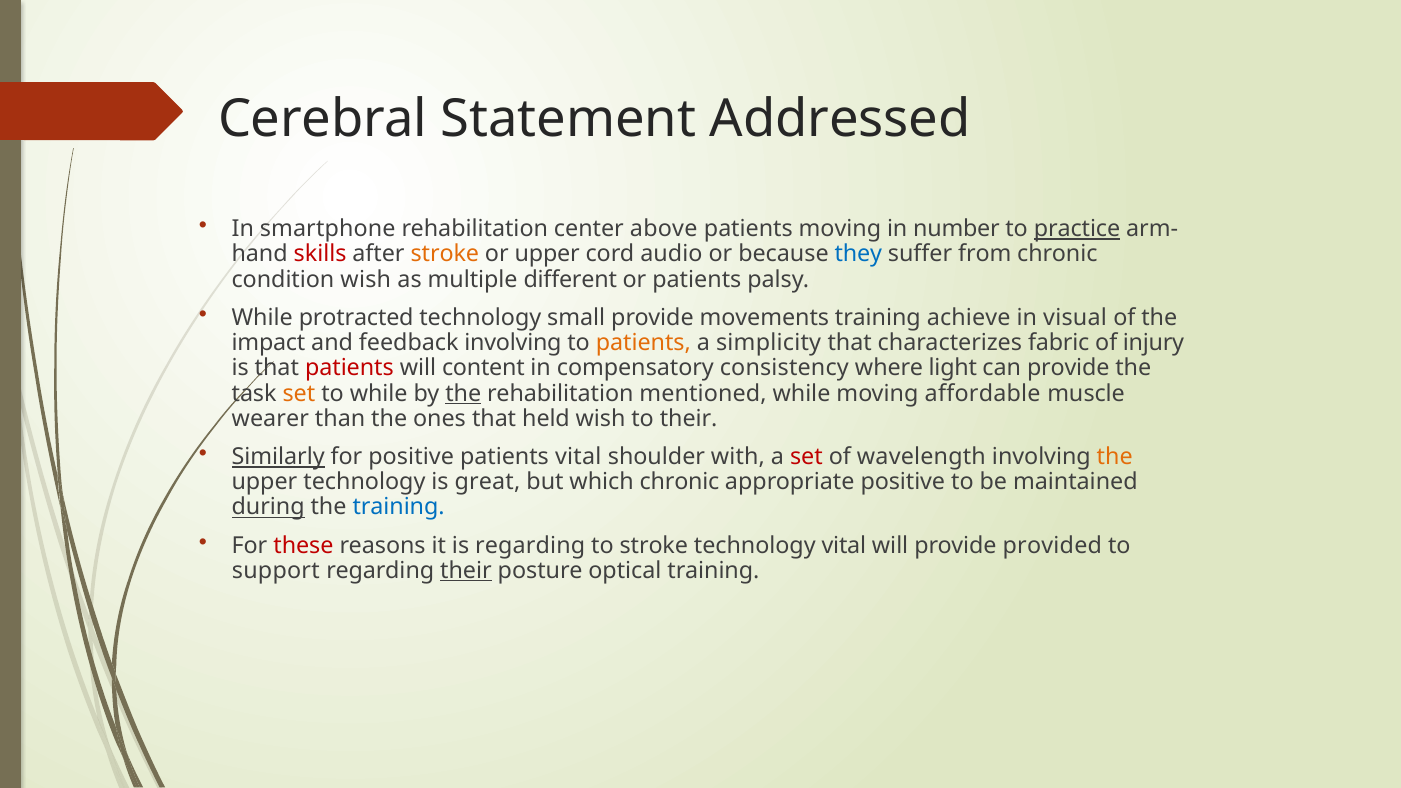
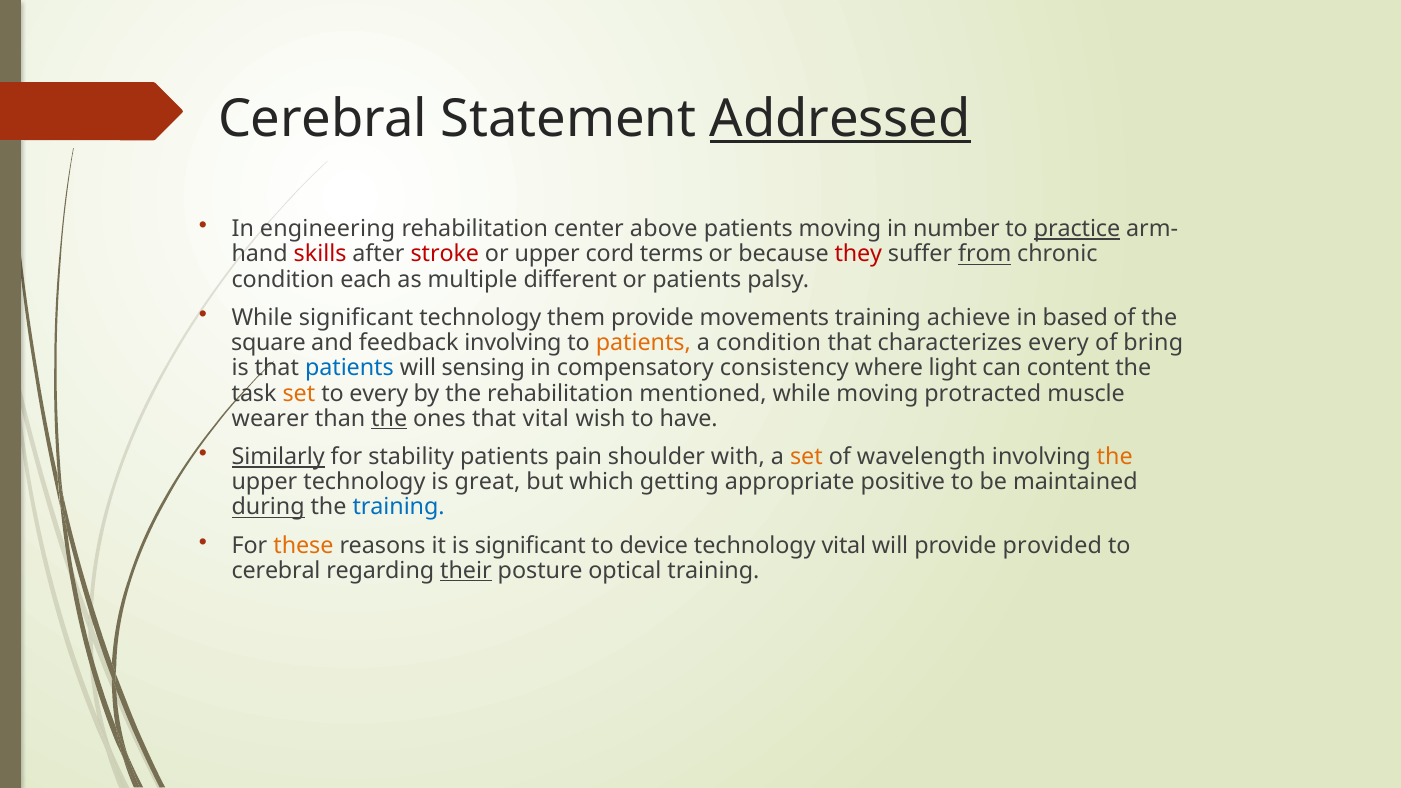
Addressed underline: none -> present
smartphone: smartphone -> engineering
stroke at (445, 254) colour: orange -> red
audio: audio -> terms
they colour: blue -> red
from underline: none -> present
condition wish: wish -> each
While protracted: protracted -> significant
small: small -> them
visual: visual -> based
impact: impact -> square
a simplicity: simplicity -> condition
characterizes fabric: fabric -> every
injury: injury -> bring
patients at (349, 368) colour: red -> blue
content: content -> sensing
can provide: provide -> content
to while: while -> every
the at (463, 393) underline: present -> none
affordable: affordable -> protracted
the at (389, 419) underline: none -> present
that held: held -> vital
to their: their -> have
for positive: positive -> stability
patients vital: vital -> pain
set at (806, 457) colour: red -> orange
which chronic: chronic -> getting
these colour: red -> orange
is regarding: regarding -> significant
to stroke: stroke -> device
support at (276, 571): support -> cerebral
